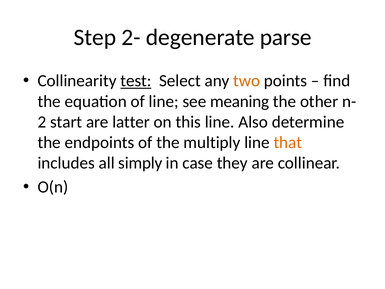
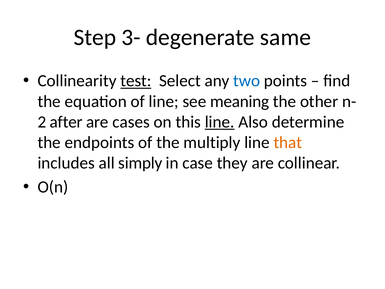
2-: 2- -> 3-
parse: parse -> same
two colour: orange -> blue
start: start -> after
latter: latter -> cases
line at (220, 122) underline: none -> present
